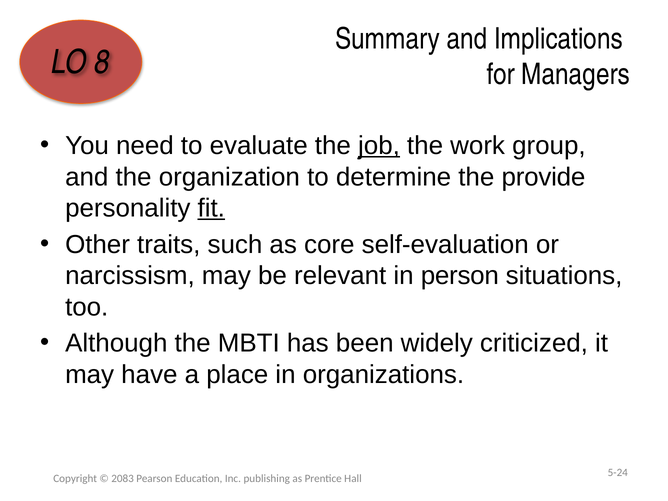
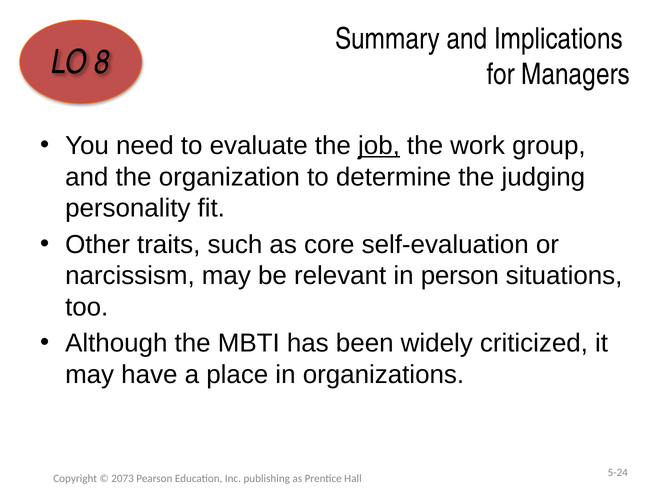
provide: provide -> judging
fit underline: present -> none
2083: 2083 -> 2073
